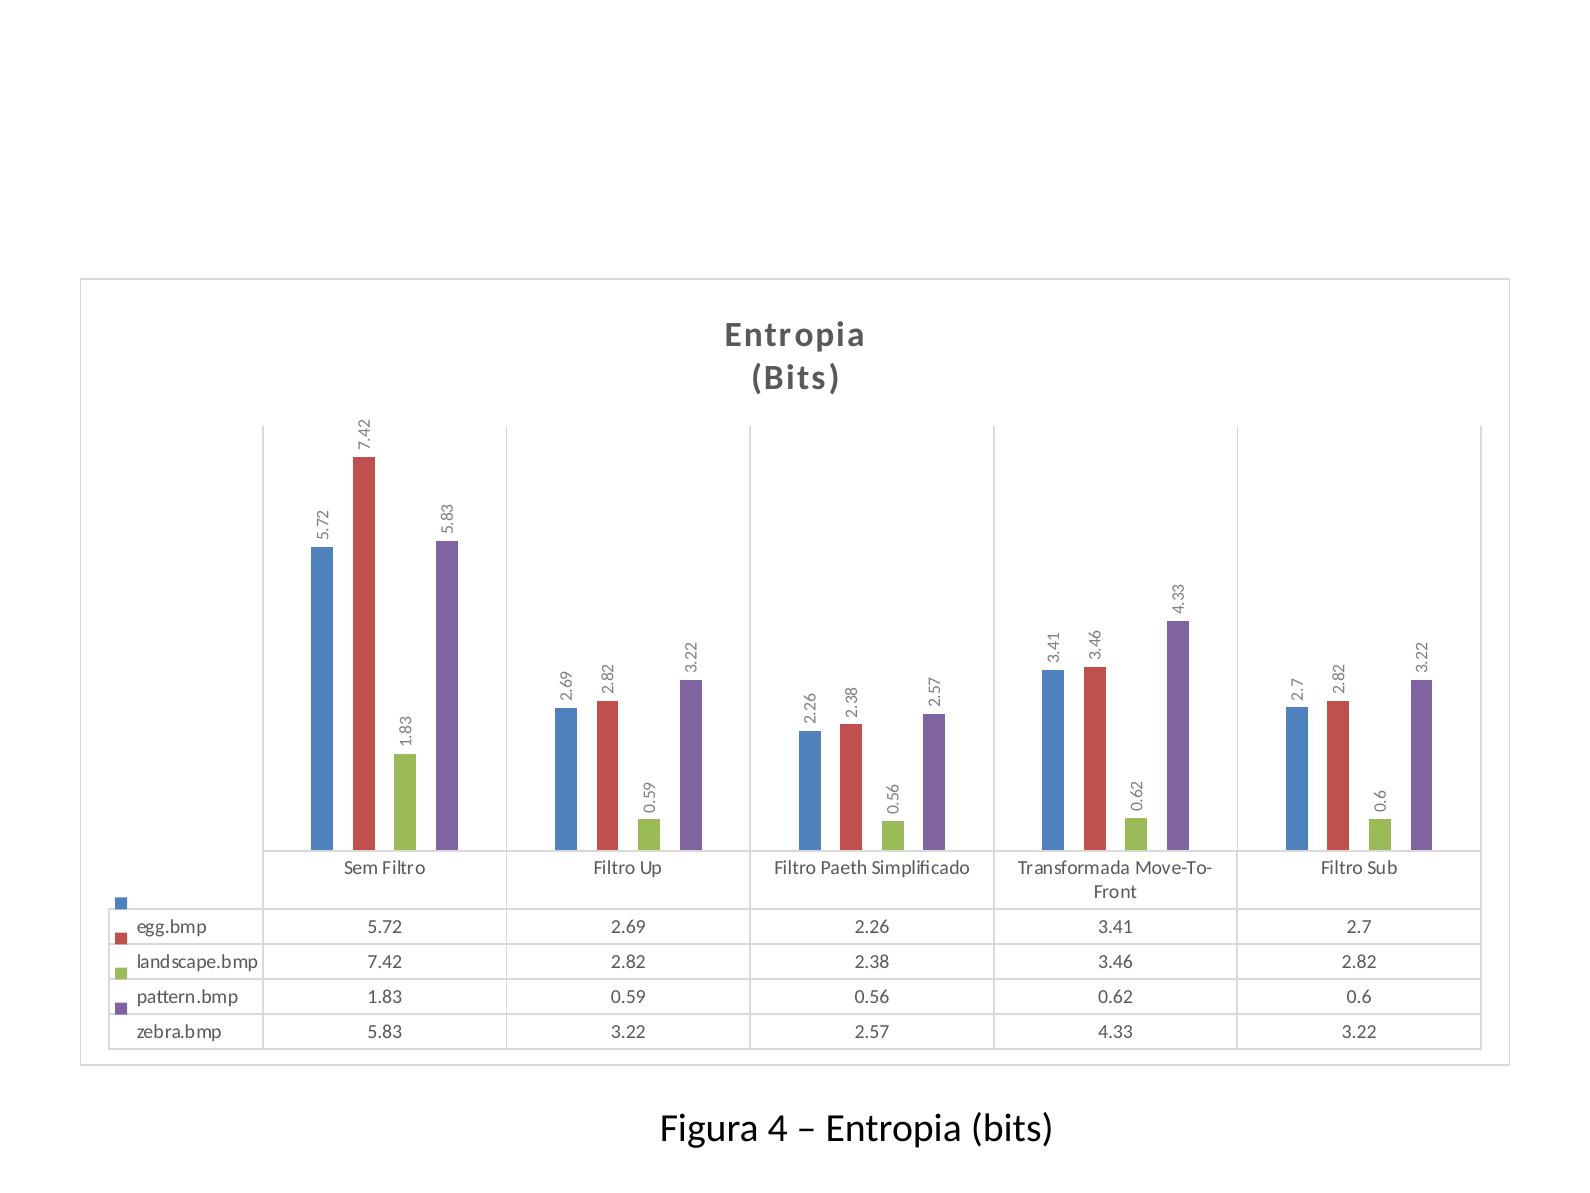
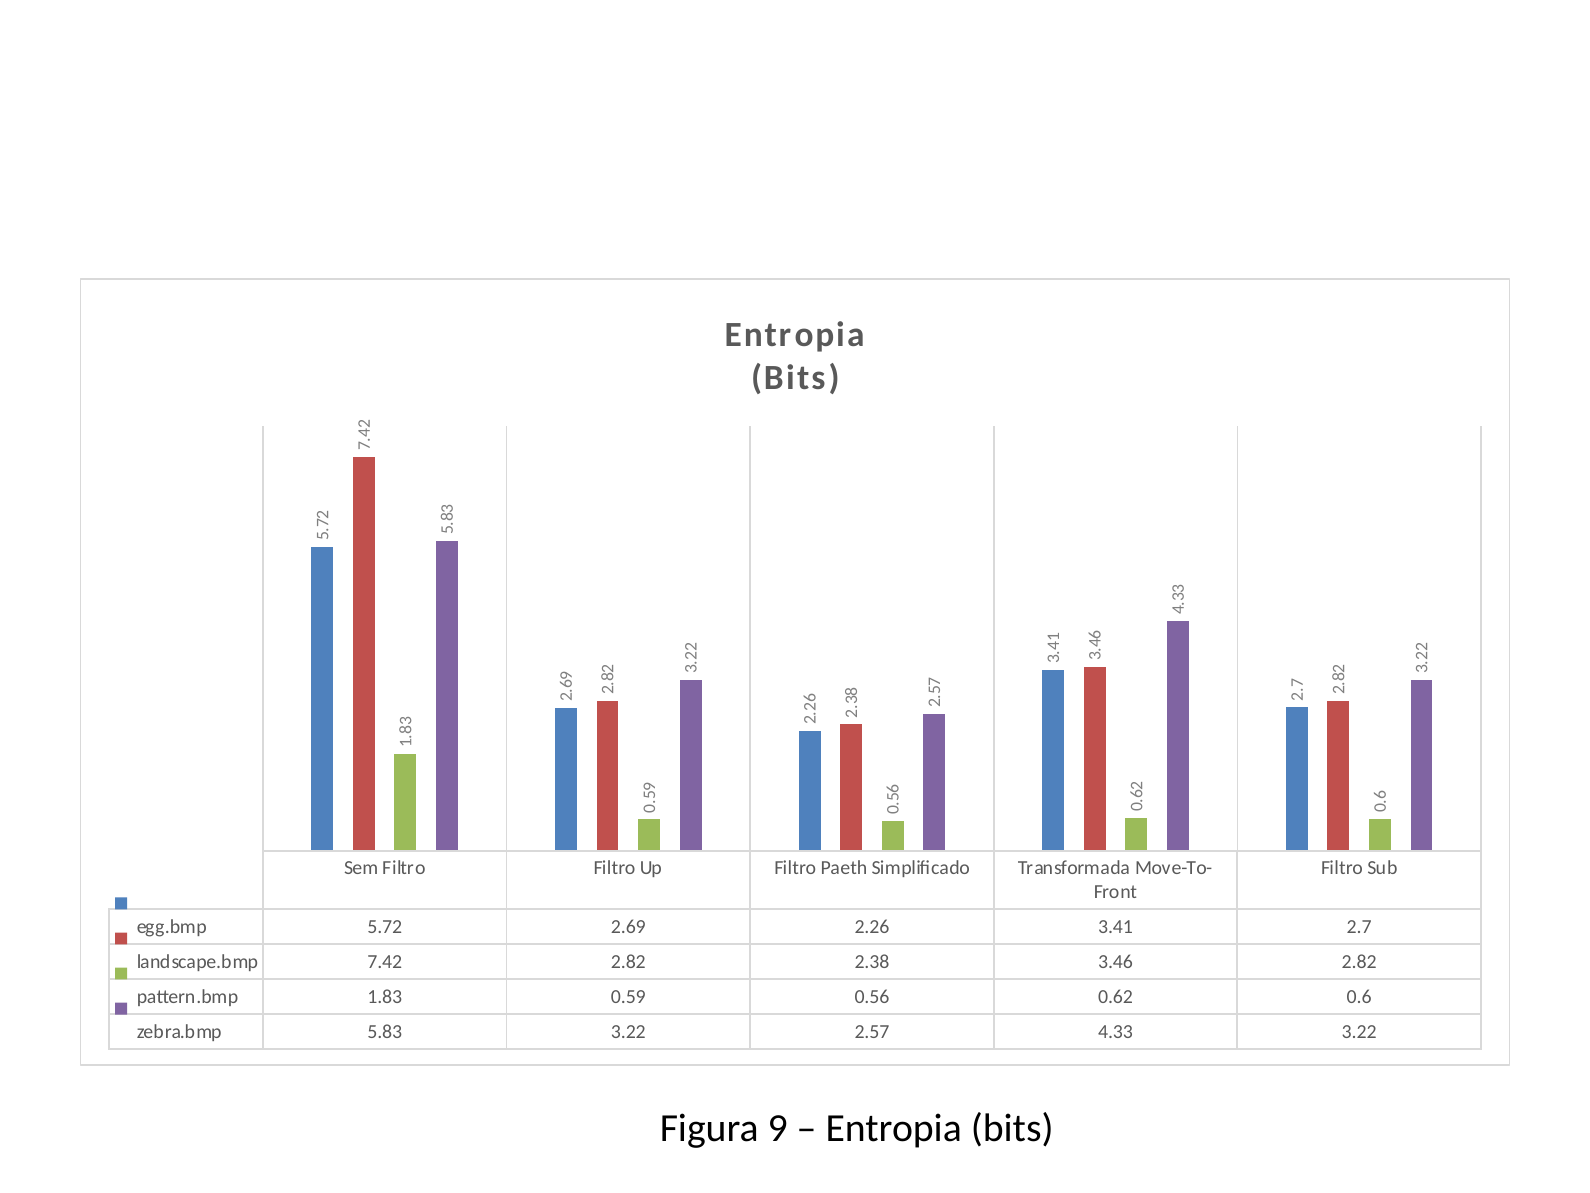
Figura 4: 4 -> 9
